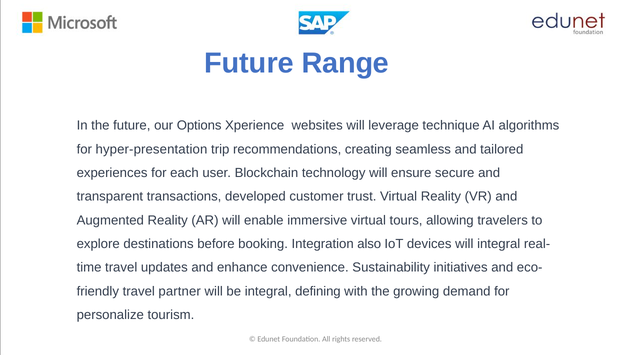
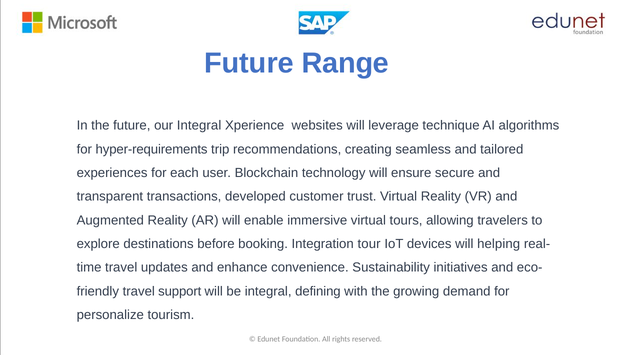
our Options: Options -> Integral
hyper-presentation: hyper-presentation -> hyper-requirements
also: also -> tour
will integral: integral -> helping
partner: partner -> support
